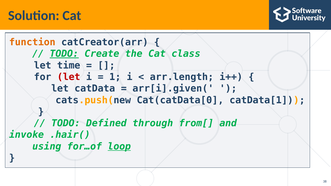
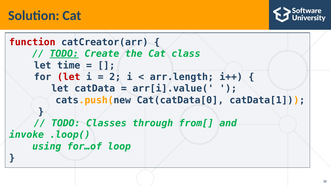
function colour: orange -> red
1: 1 -> 2
arr[i].given(: arr[i].given( -> arr[i].value(
Defined: Defined -> Classes
.hair(: .hair( -> .loop(
loop underline: present -> none
